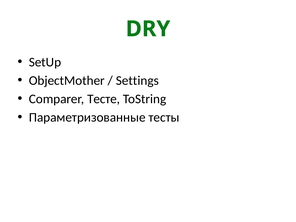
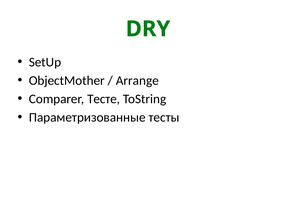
Settings: Settings -> Arrange
